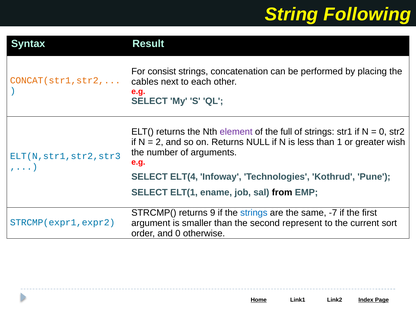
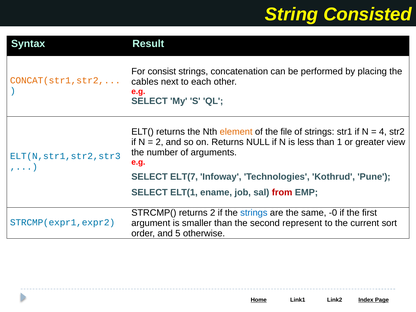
Following: Following -> Consisted
element colour: purple -> orange
full: full -> file
0 at (383, 132): 0 -> 4
wish: wish -> view
ELT(4: ELT(4 -> ELT(7
from colour: black -> red
returns 9: 9 -> 2
-7: -7 -> -0
and 0: 0 -> 5
